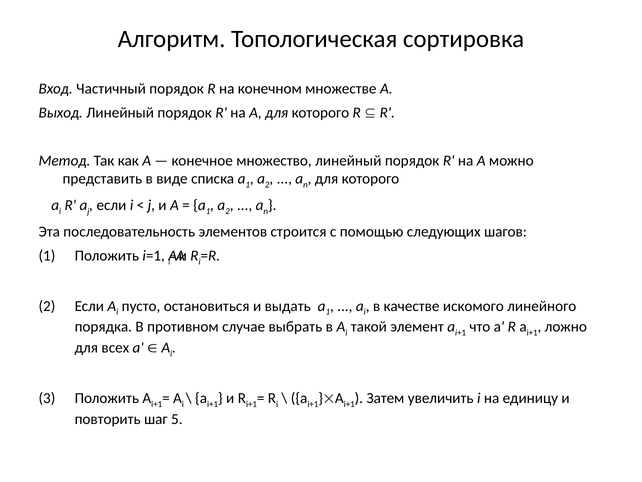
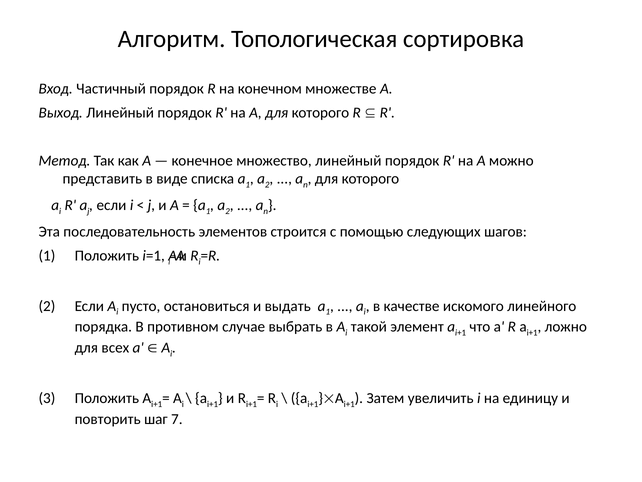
5: 5 -> 7
